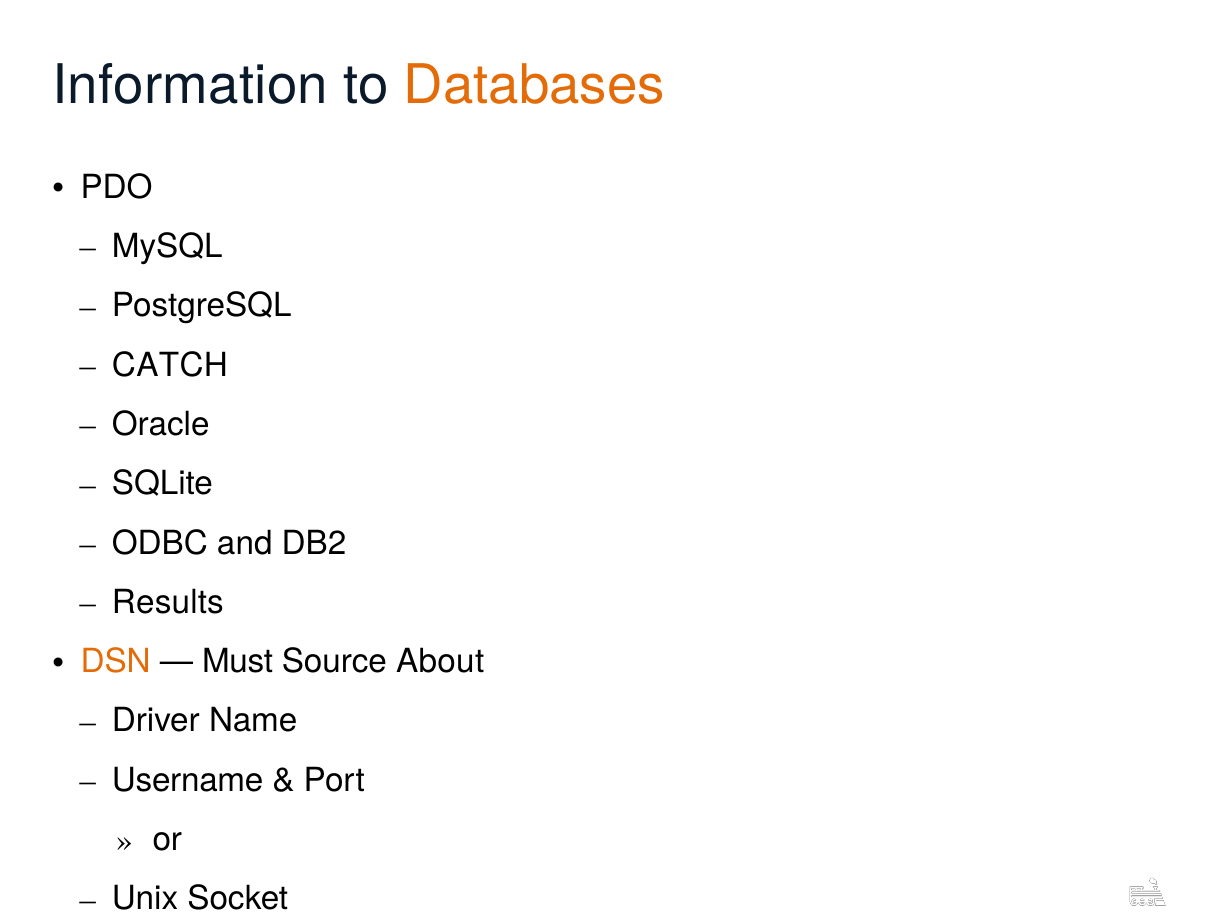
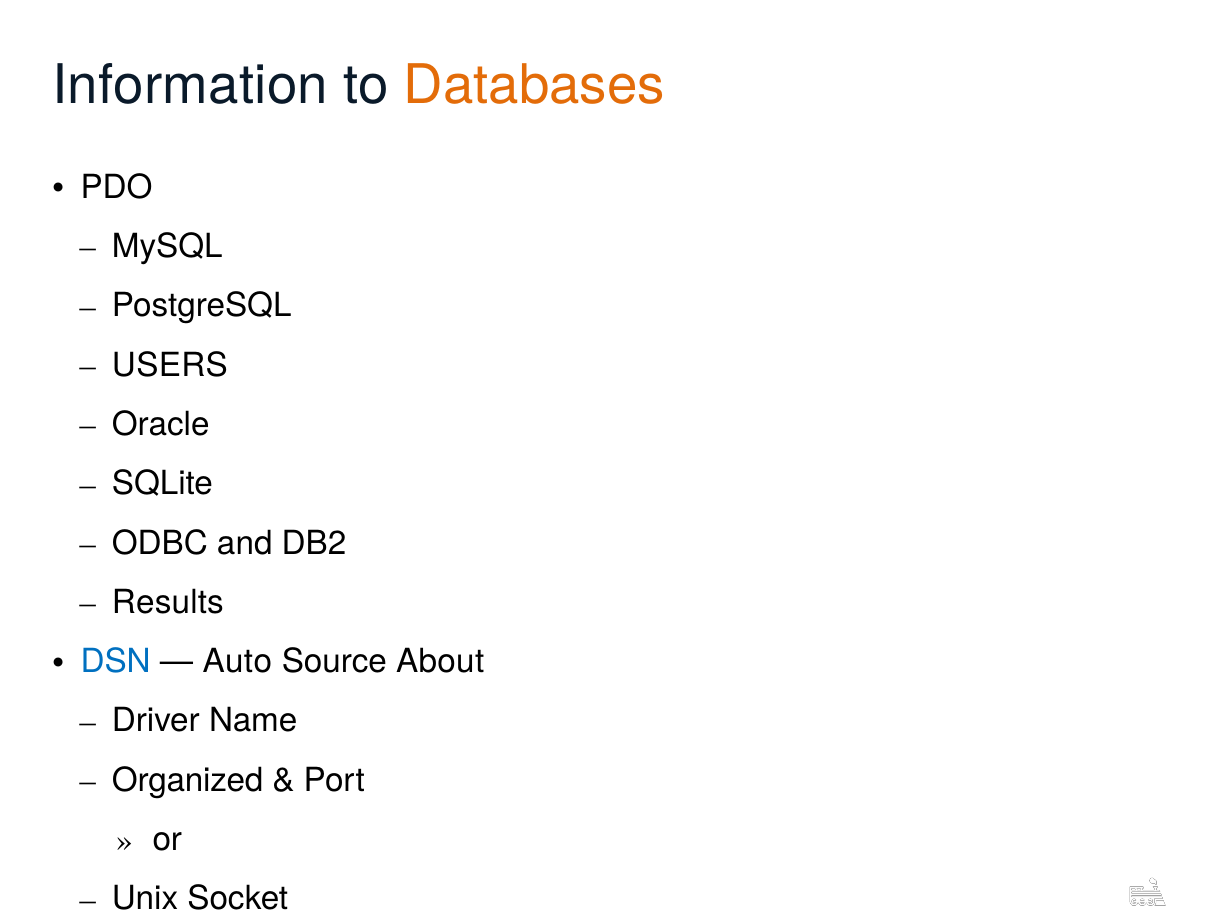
CATCH: CATCH -> USERS
DSN colour: orange -> blue
Must: Must -> Auto
Username at (188, 781): Username -> Organized
